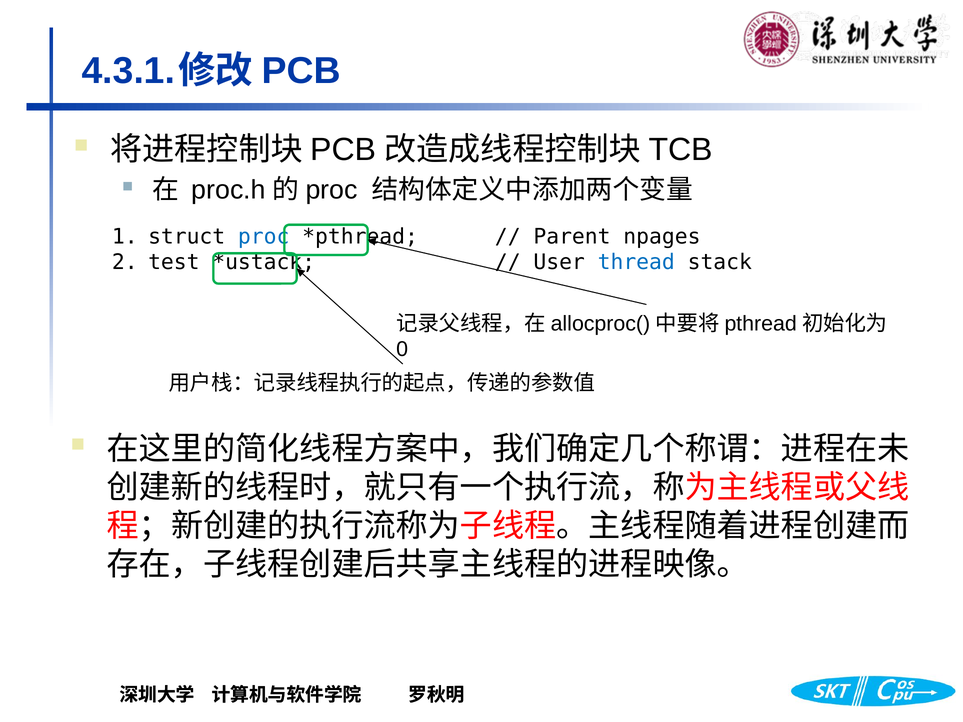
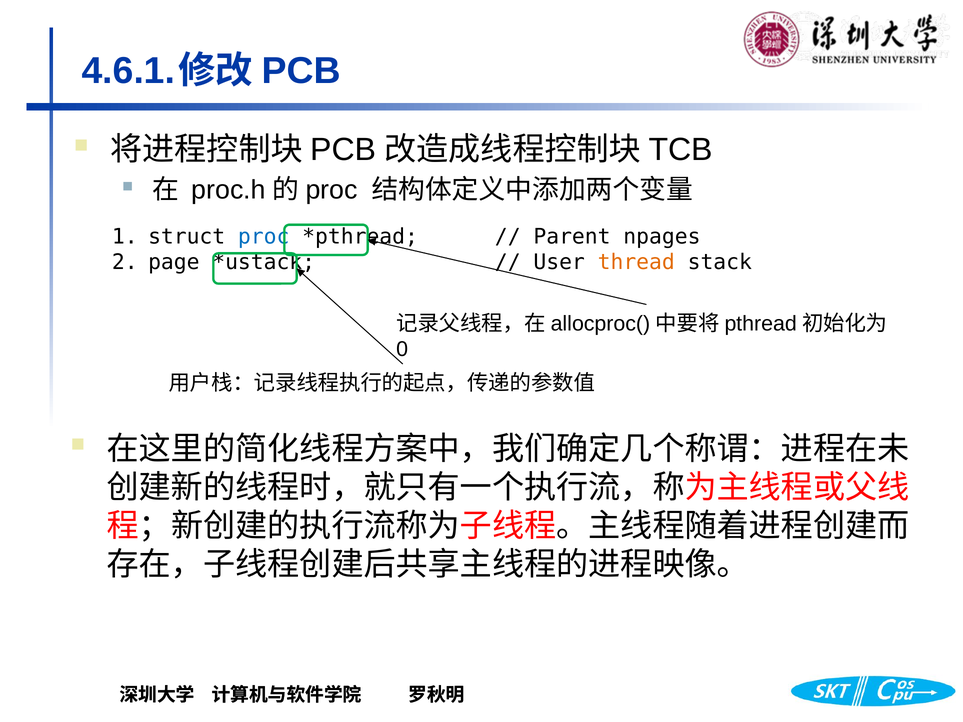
4.3.1: 4.3.1 -> 4.6.1
test: test -> page
thread colour: blue -> orange
